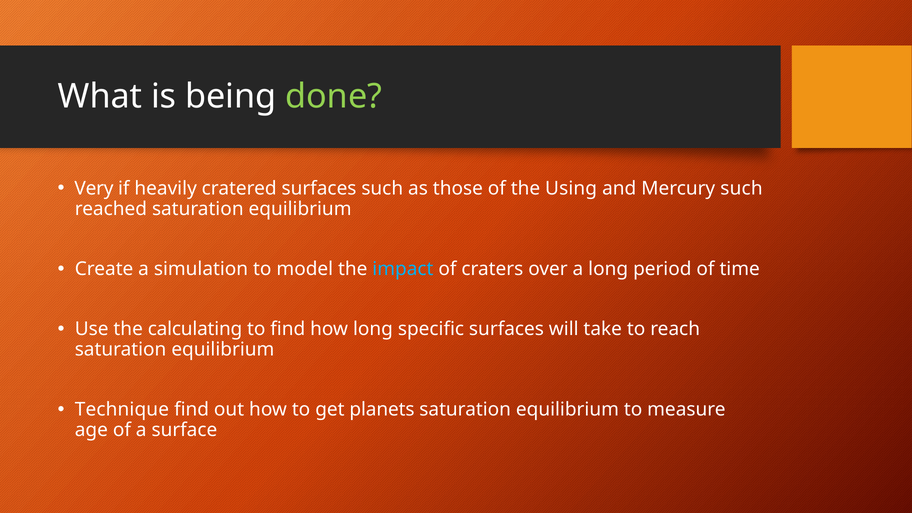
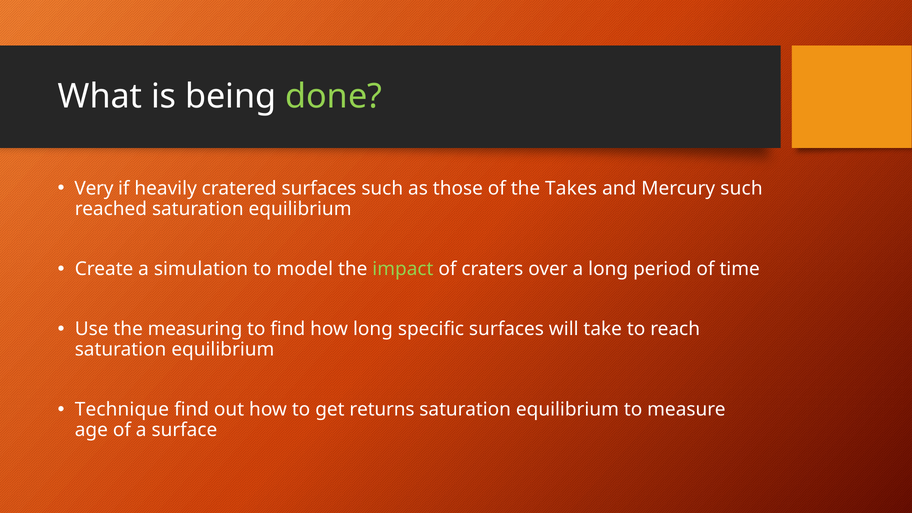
Using: Using -> Takes
impact colour: light blue -> light green
calculating: calculating -> measuring
planets: planets -> returns
